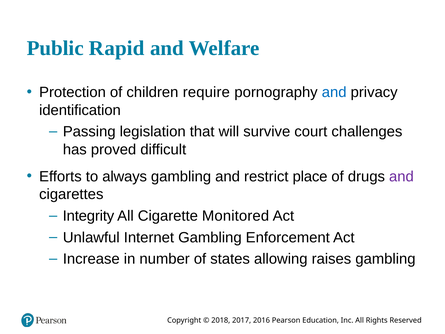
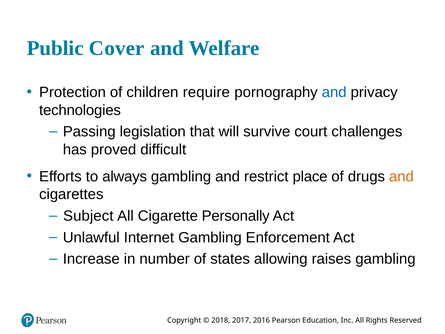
Rapid: Rapid -> Cover
identification: identification -> technologies
and at (401, 176) colour: purple -> orange
Integrity: Integrity -> Subject
Monitored: Monitored -> Personally
